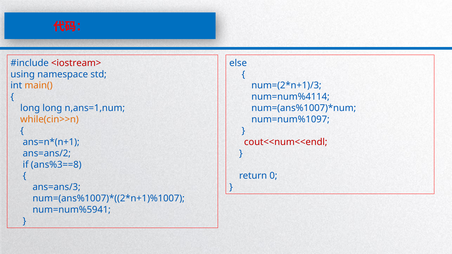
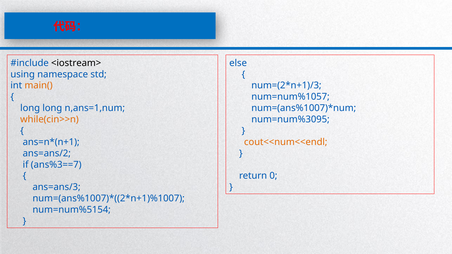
<iostream> colour: red -> black
num=num%4114: num=num%4114 -> num=num%1057
num=num%1097: num=num%1097 -> num=num%3095
cout<<num<<endl colour: red -> orange
ans%3==8: ans%3==8 -> ans%3==7
num=num%5941: num=num%5941 -> num=num%5154
